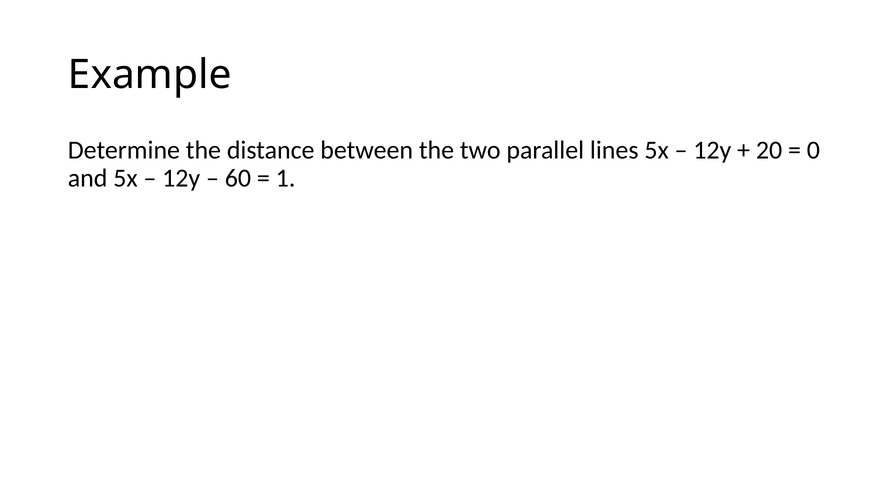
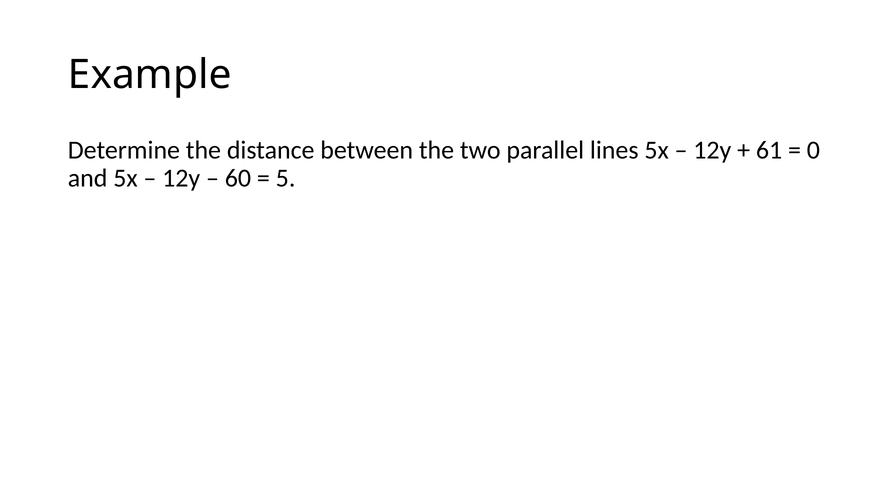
20: 20 -> 61
1: 1 -> 5
